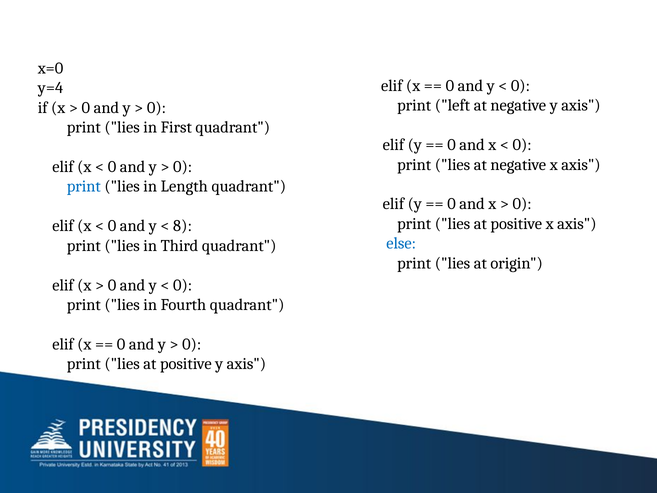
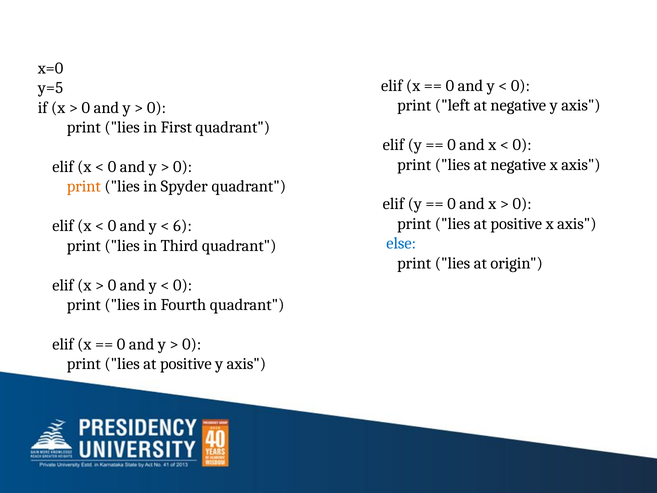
y=4: y=4 -> y=5
print at (84, 186) colour: blue -> orange
Length: Length -> Spyder
8: 8 -> 6
